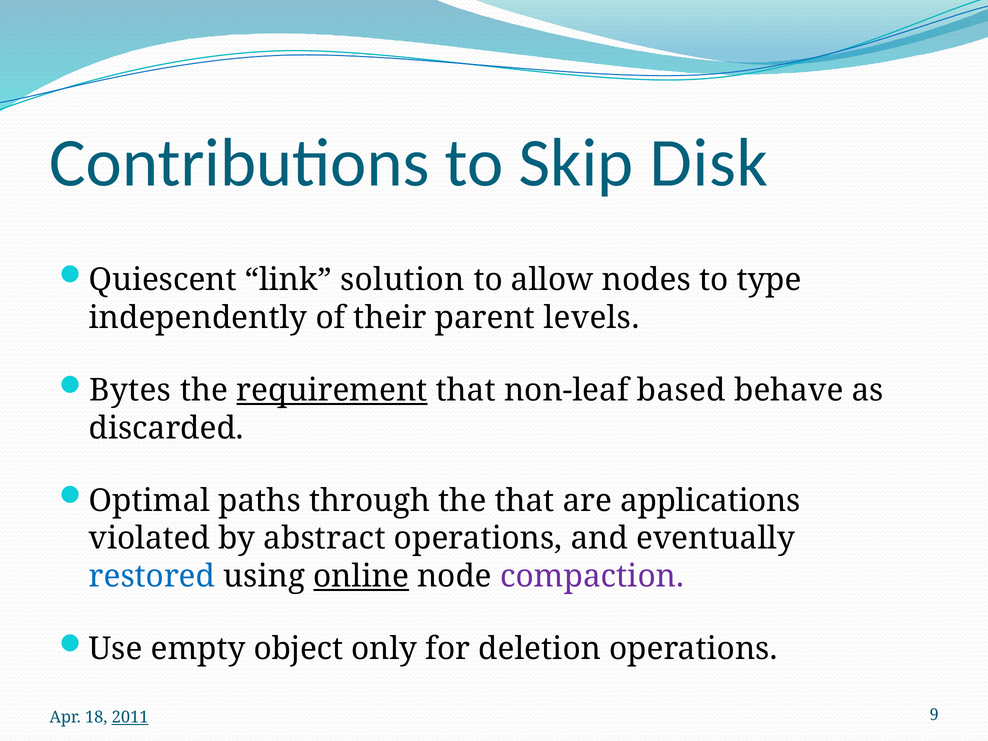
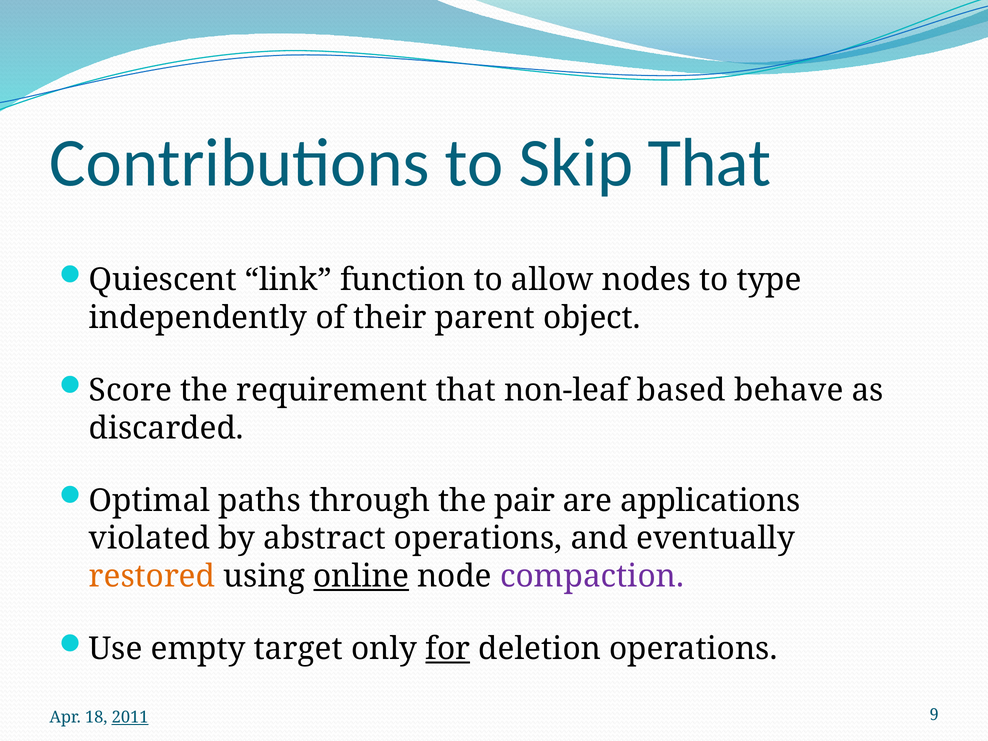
Skip Disk: Disk -> That
solution: solution -> function
levels: levels -> object
Bytes: Bytes -> Score
requirement underline: present -> none
the that: that -> pair
restored colour: blue -> orange
object: object -> target
for underline: none -> present
